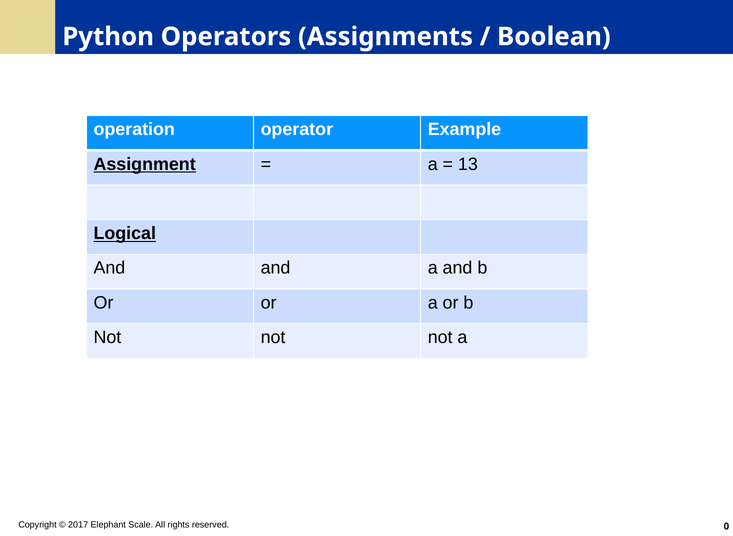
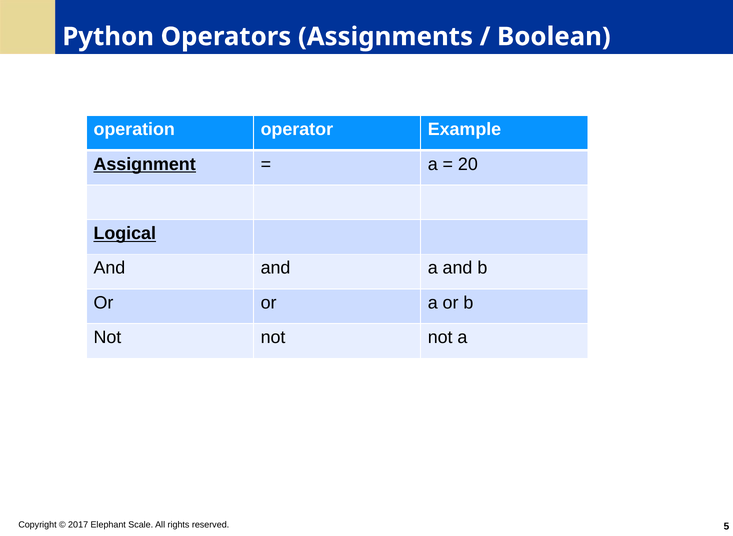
13: 13 -> 20
0: 0 -> 5
